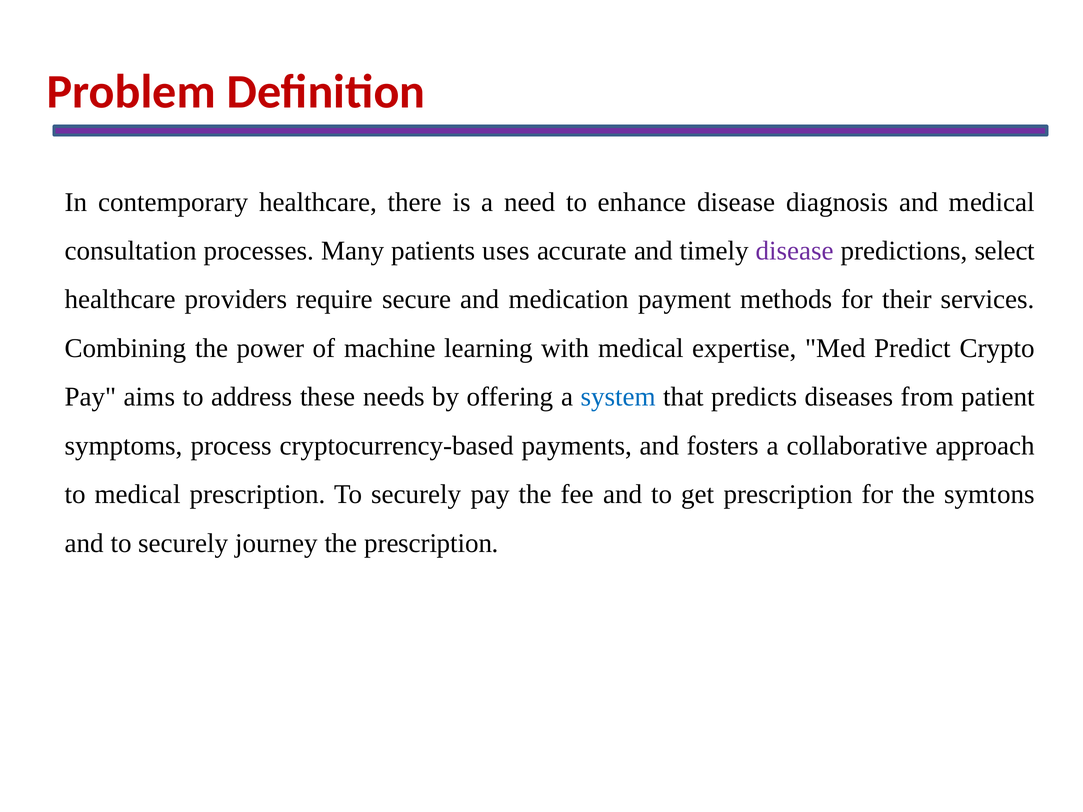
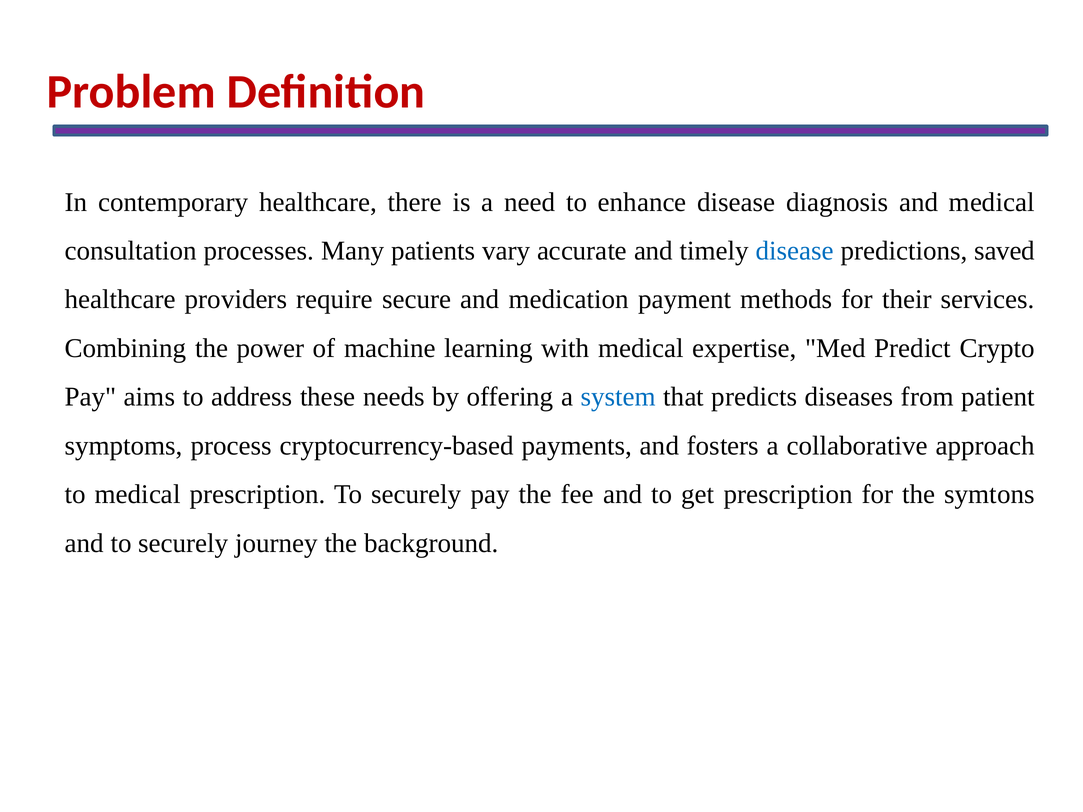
uses: uses -> vary
disease at (795, 251) colour: purple -> blue
select: select -> saved
the prescription: prescription -> background
